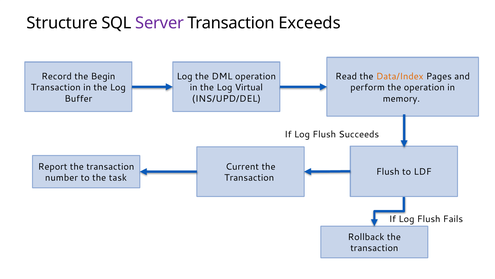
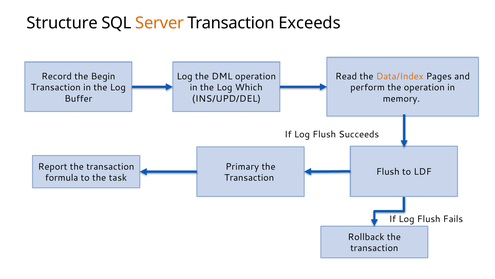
Server colour: purple -> orange
Virtual: Virtual -> Which
Current: Current -> Primary
number: number -> formula
